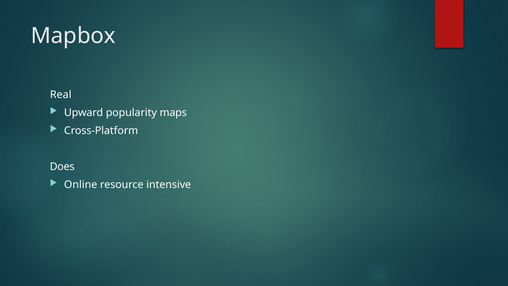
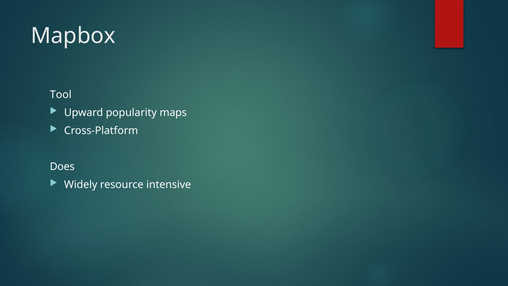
Real: Real -> Tool
Online: Online -> Widely
